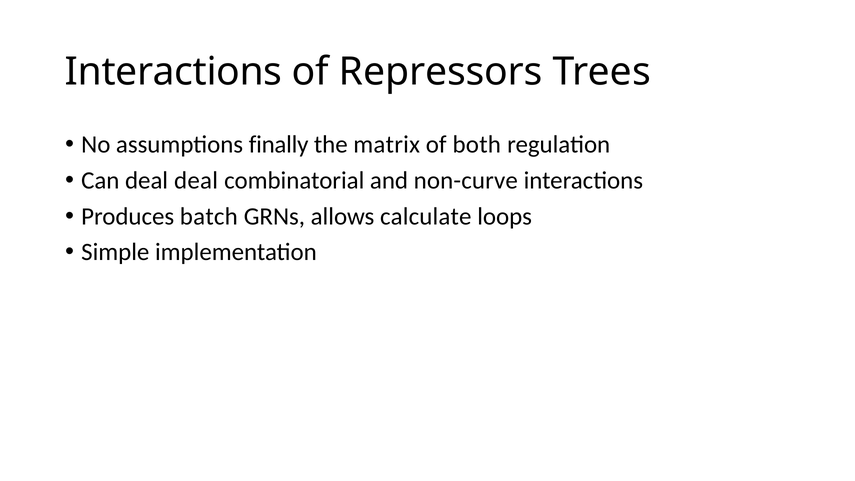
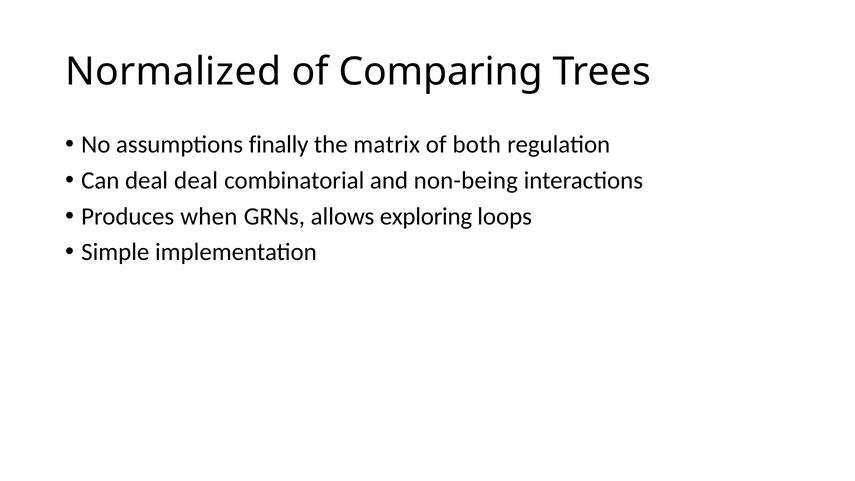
Interactions at (174, 72): Interactions -> Normalized
Repressors: Repressors -> Comparing
non-curve: non-curve -> non-being
batch: batch -> when
calculate: calculate -> exploring
